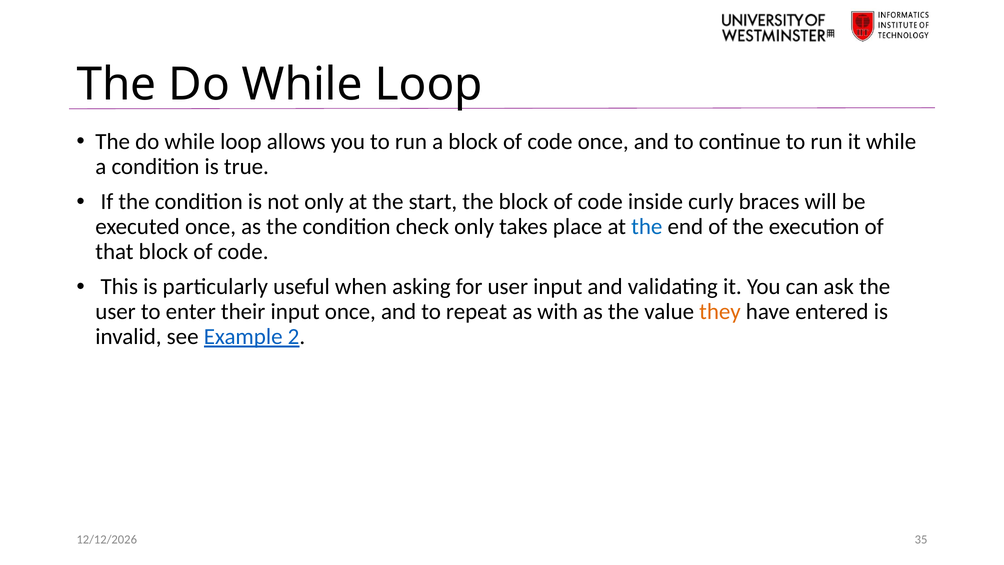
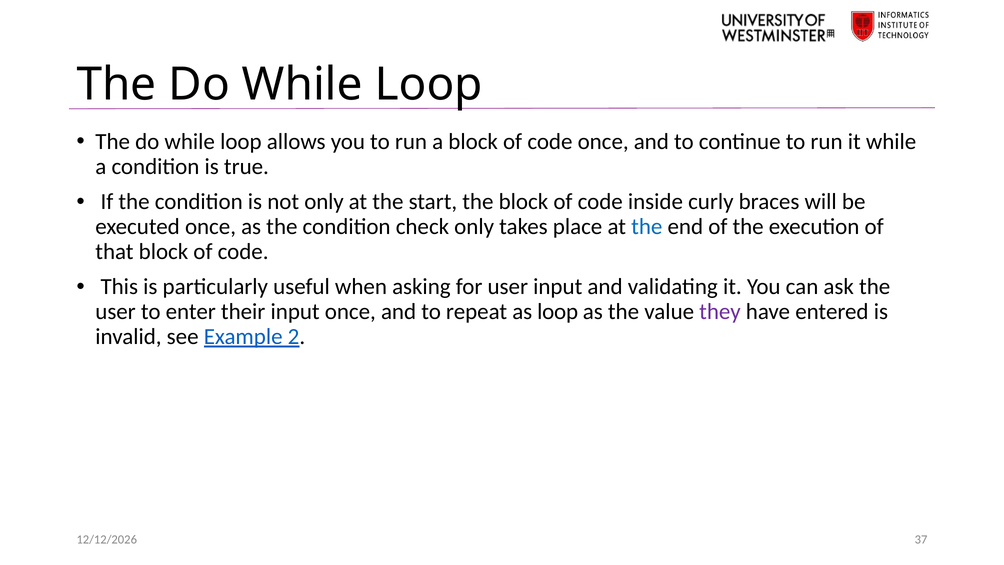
as with: with -> loop
they colour: orange -> purple
35: 35 -> 37
